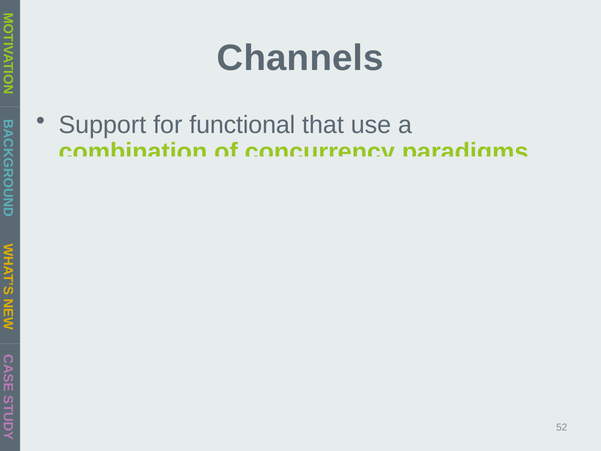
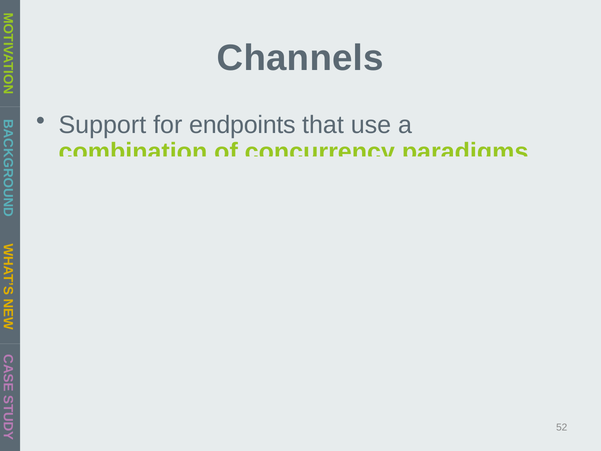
for functional: functional -> endpoints
